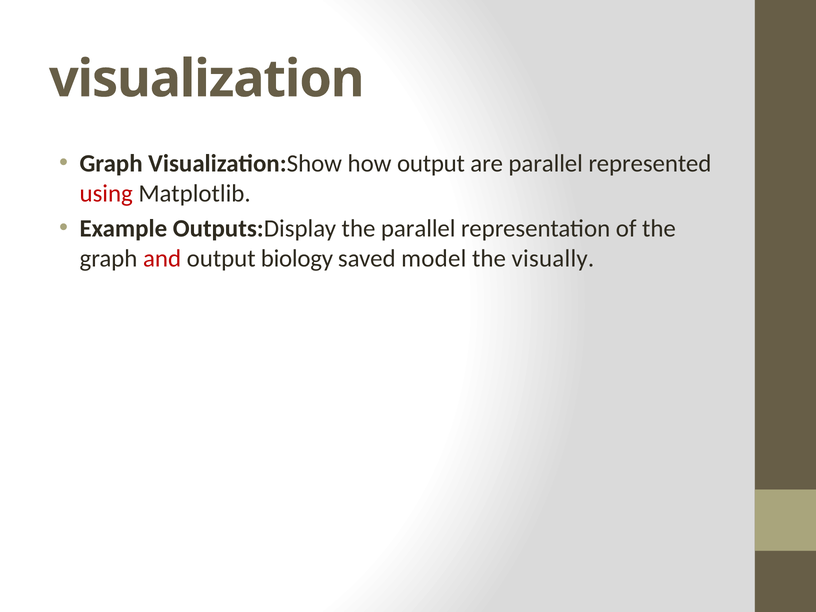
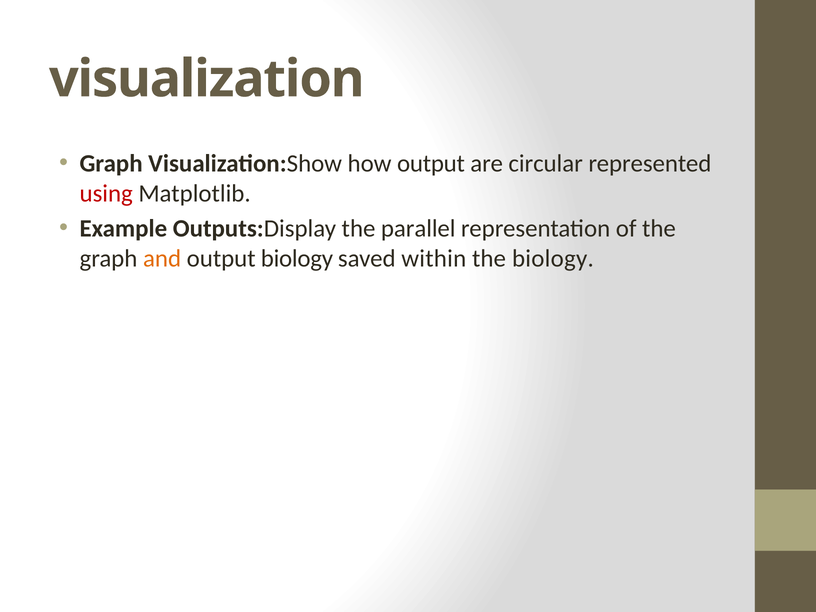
are parallel: parallel -> circular
and colour: red -> orange
model: model -> within
the visually: visually -> biology
